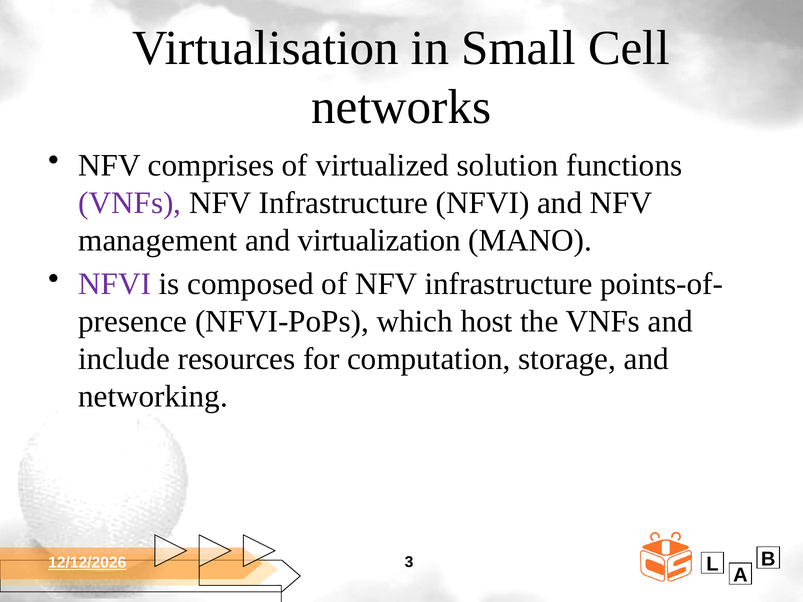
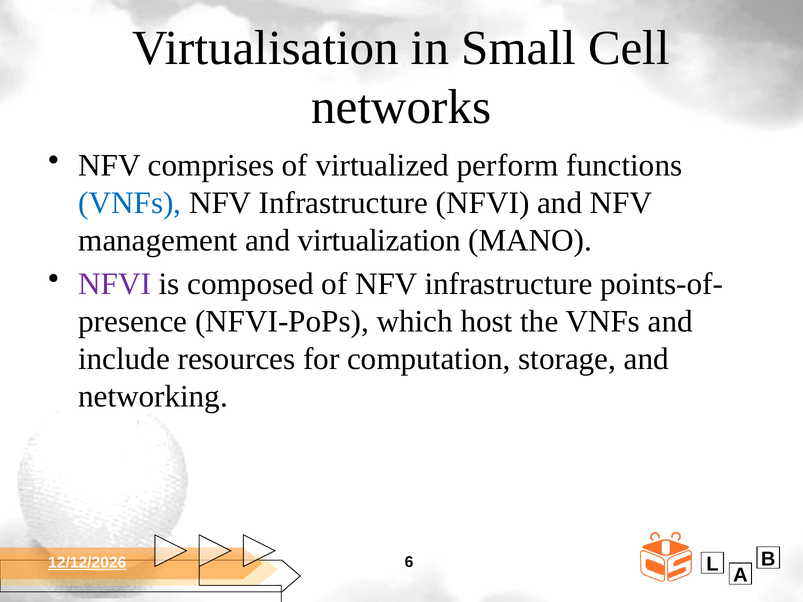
solution: solution -> perform
VNFs at (130, 203) colour: purple -> blue
3: 3 -> 6
